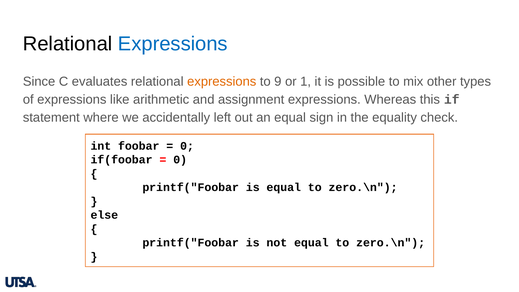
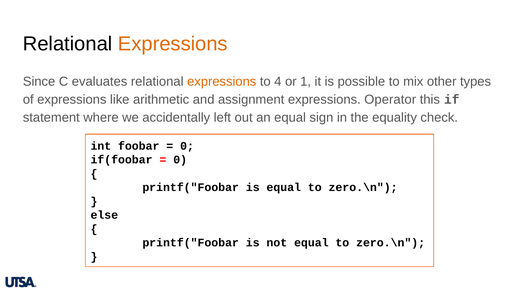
Expressions at (173, 44) colour: blue -> orange
9: 9 -> 4
Whereas: Whereas -> Operator
